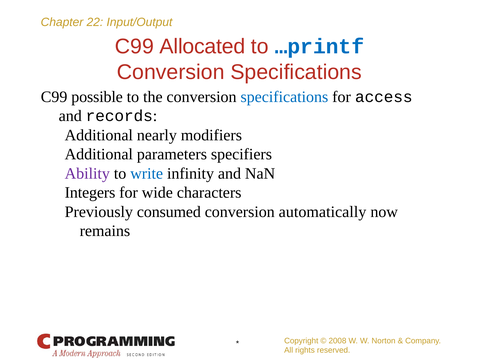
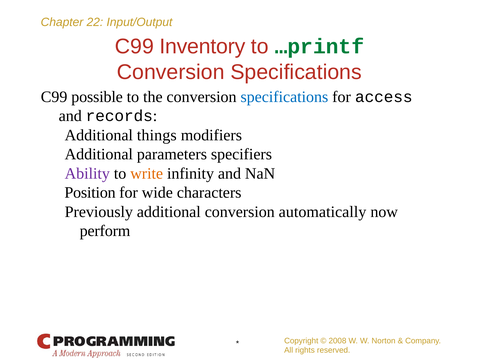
Allocated: Allocated -> Inventory
…printf colour: blue -> green
nearly: nearly -> things
write colour: blue -> orange
Integers: Integers -> Position
Previously consumed: consumed -> additional
remains: remains -> perform
